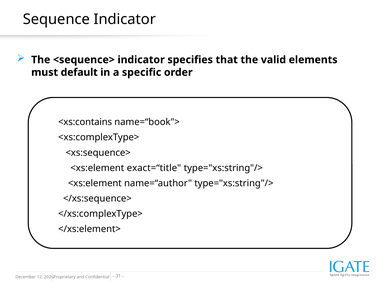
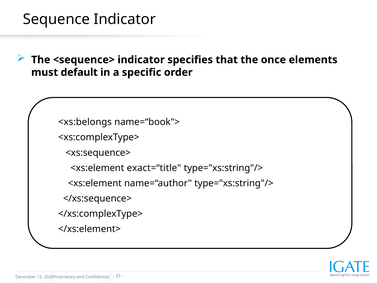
valid: valid -> once
<xs:contains: <xs:contains -> <xs:belongs
